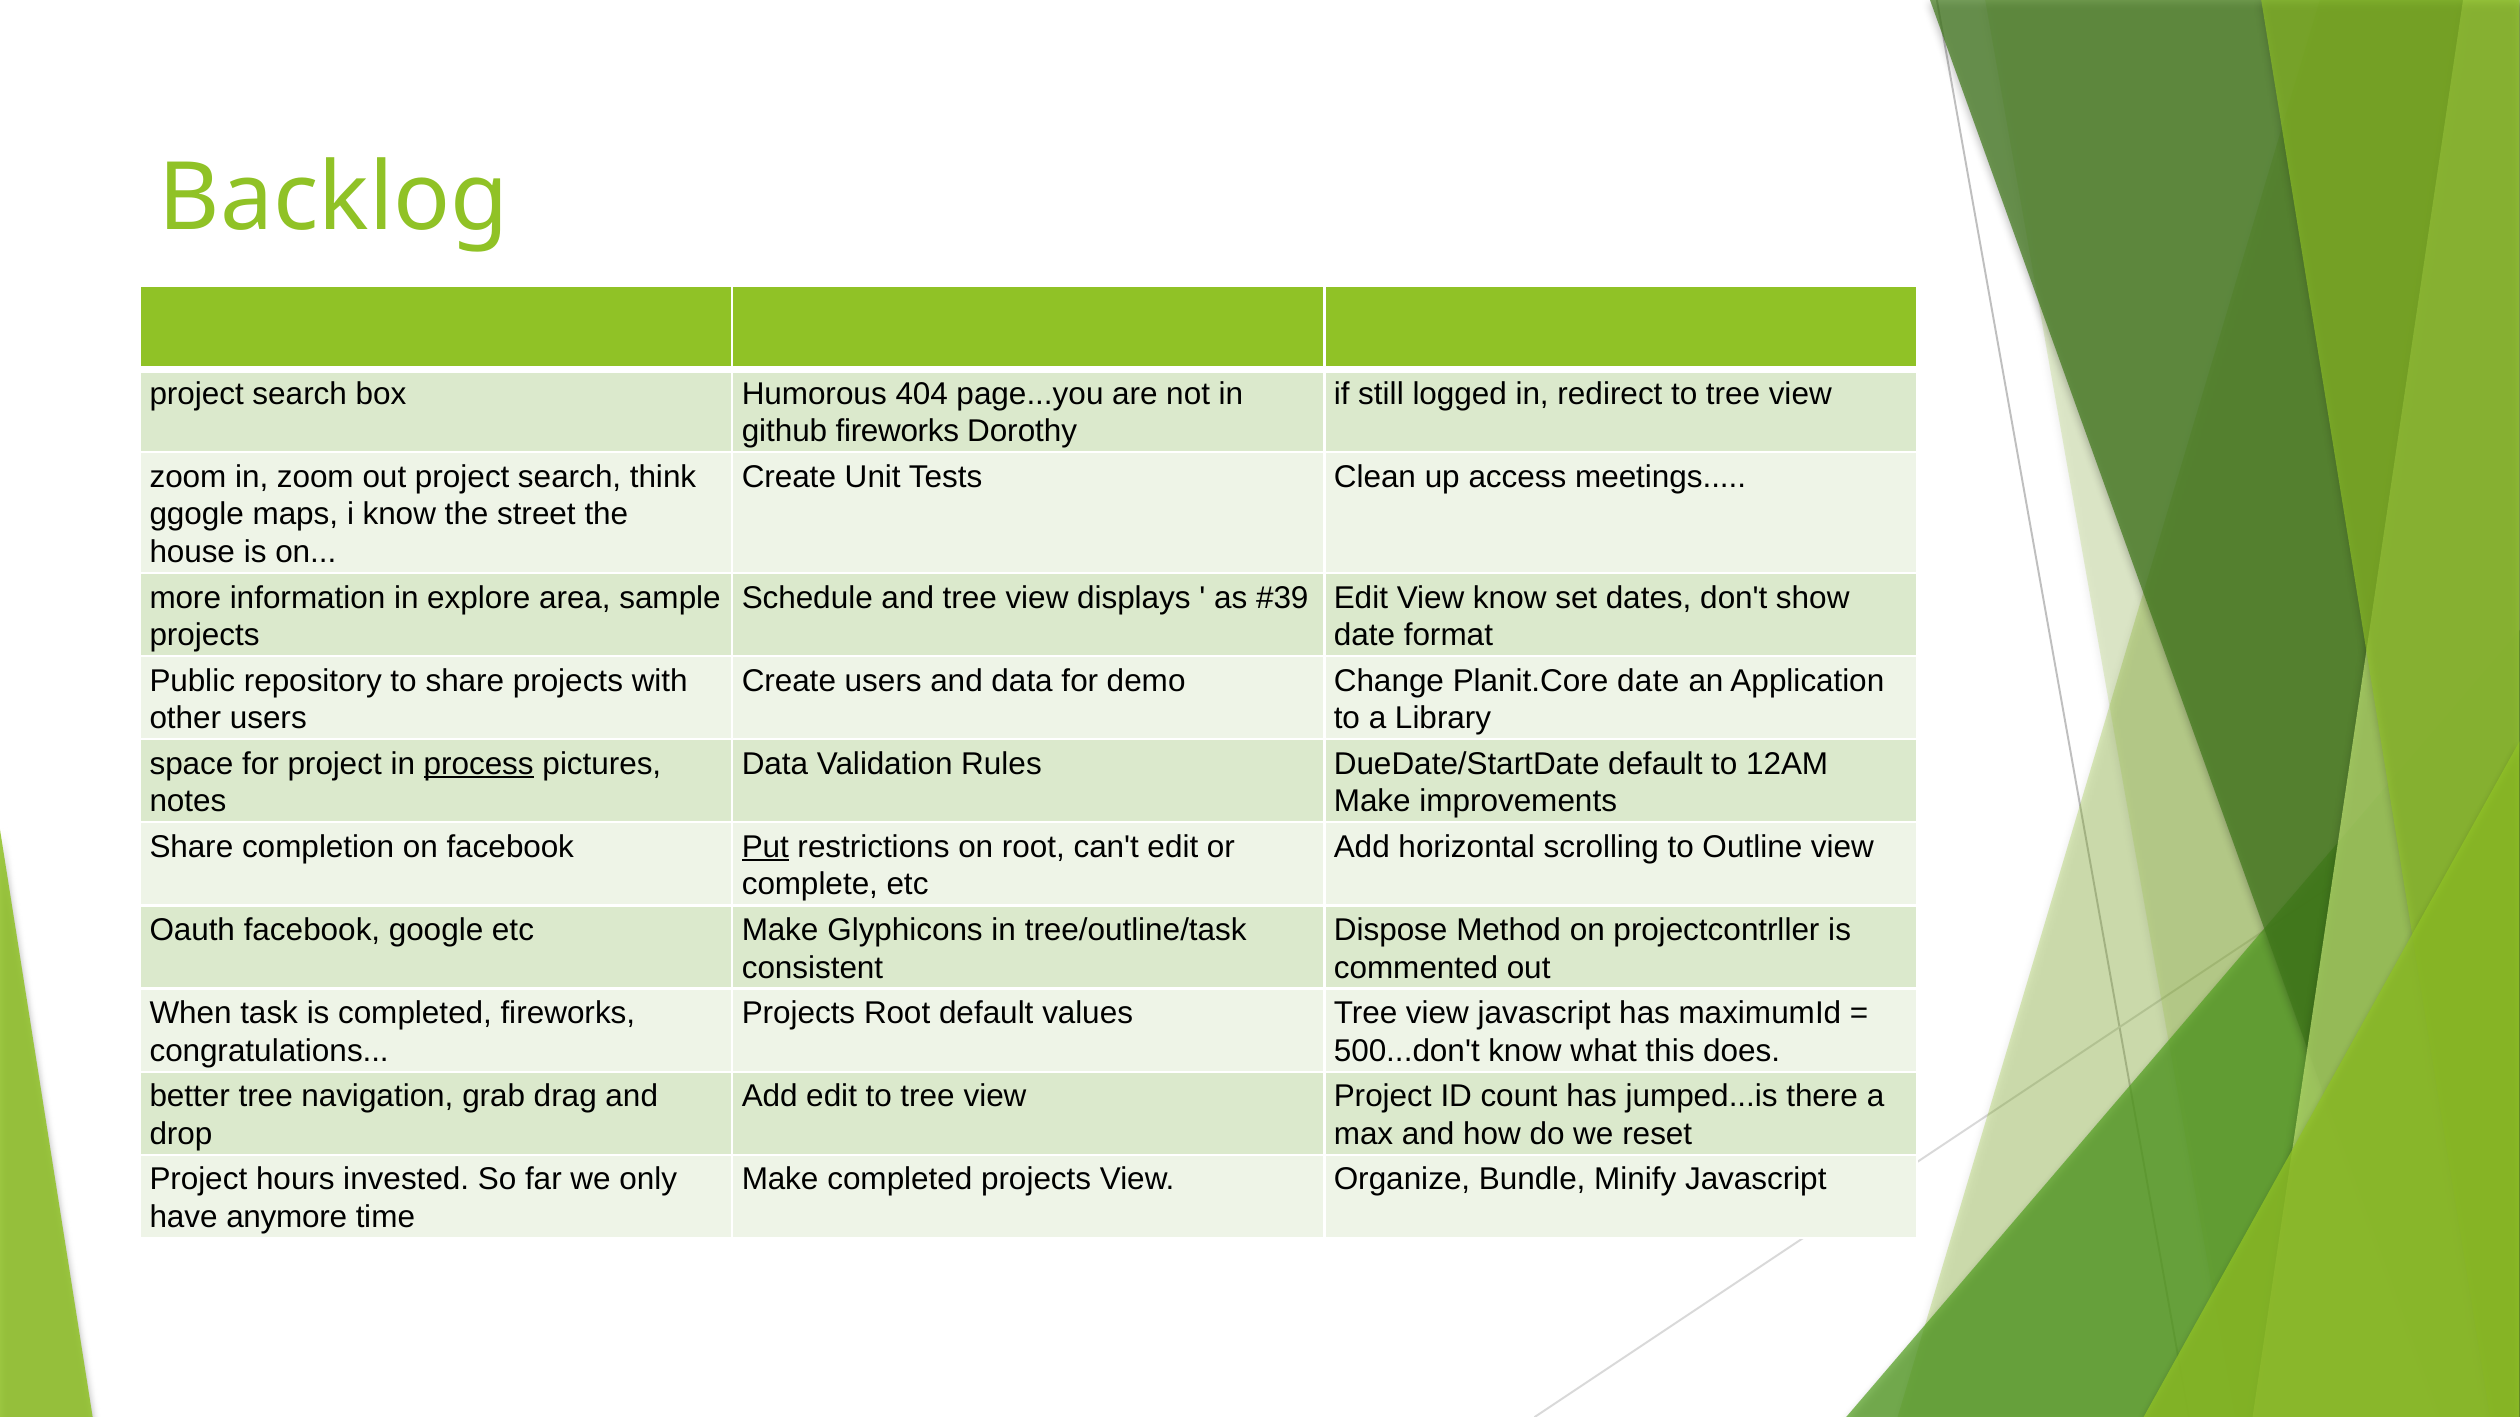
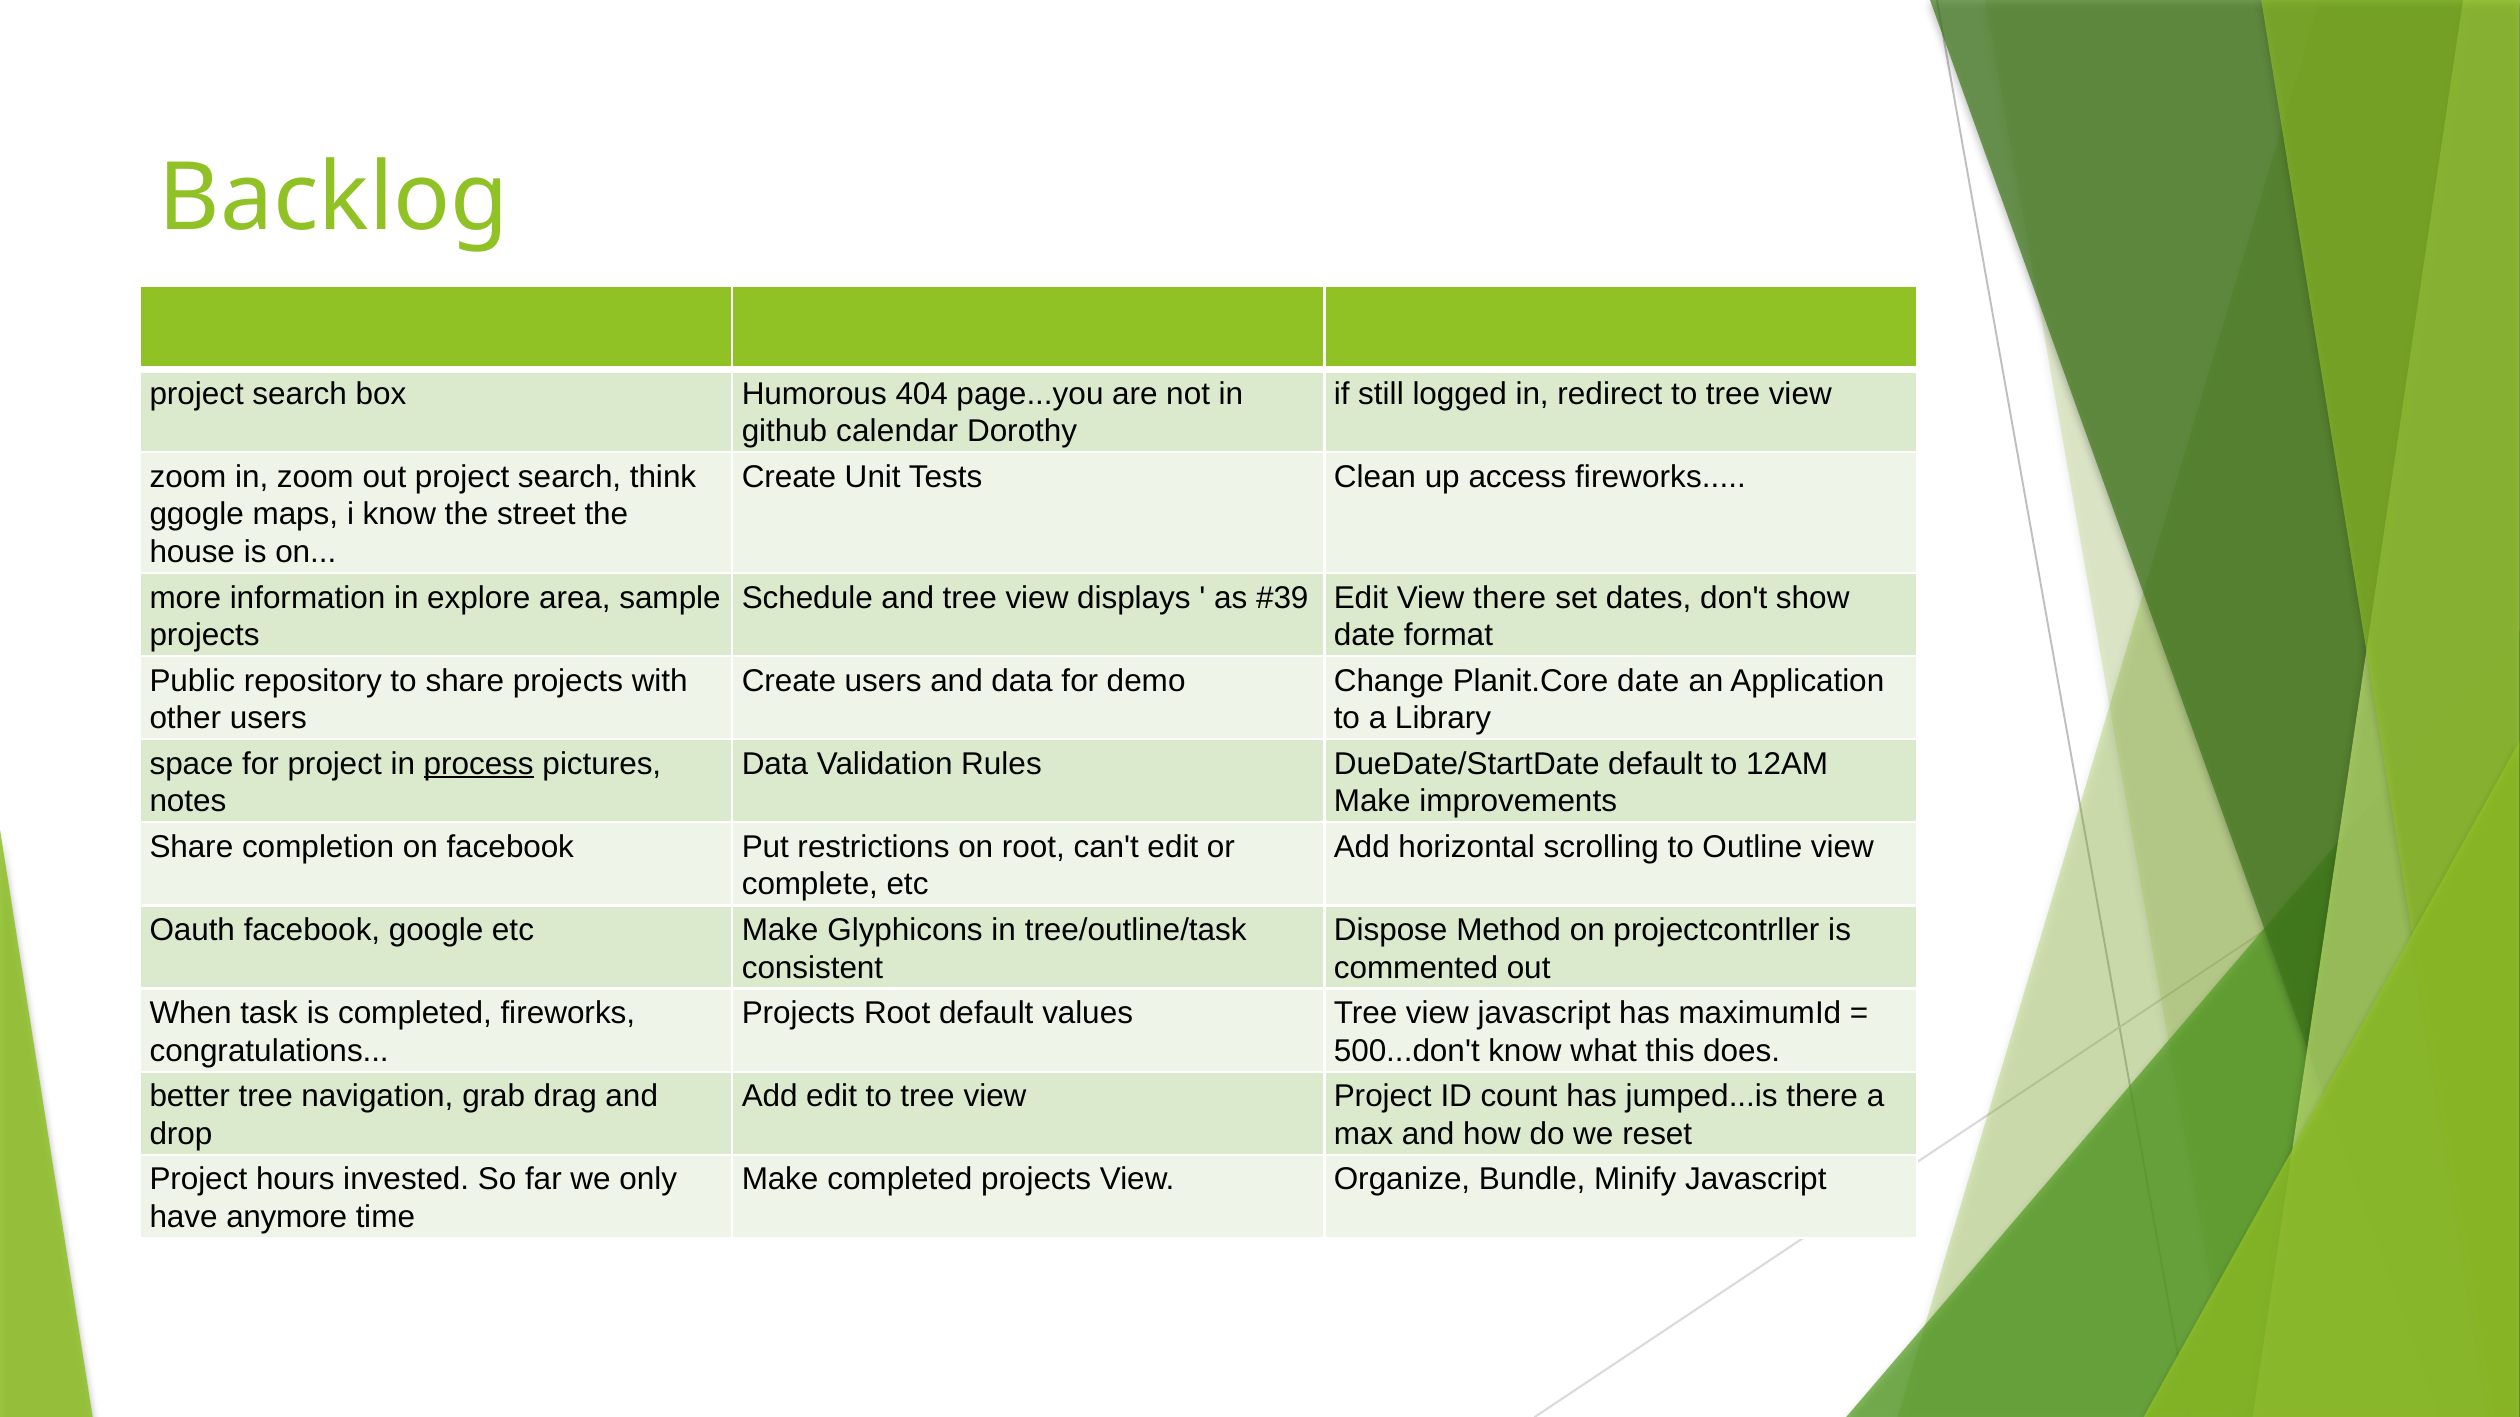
github fireworks: fireworks -> calendar
access meetings: meetings -> fireworks
View know: know -> there
Put underline: present -> none
